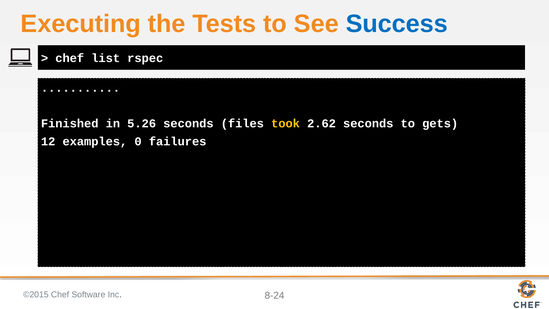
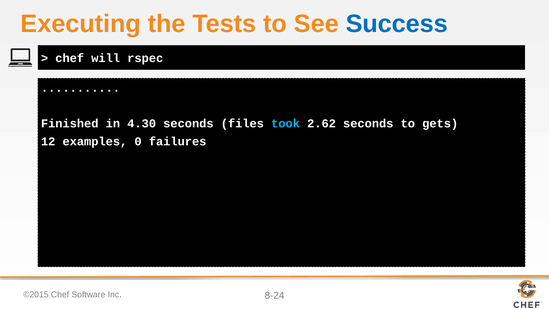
list: list -> will
5.26: 5.26 -> 4.30
took colour: yellow -> light blue
